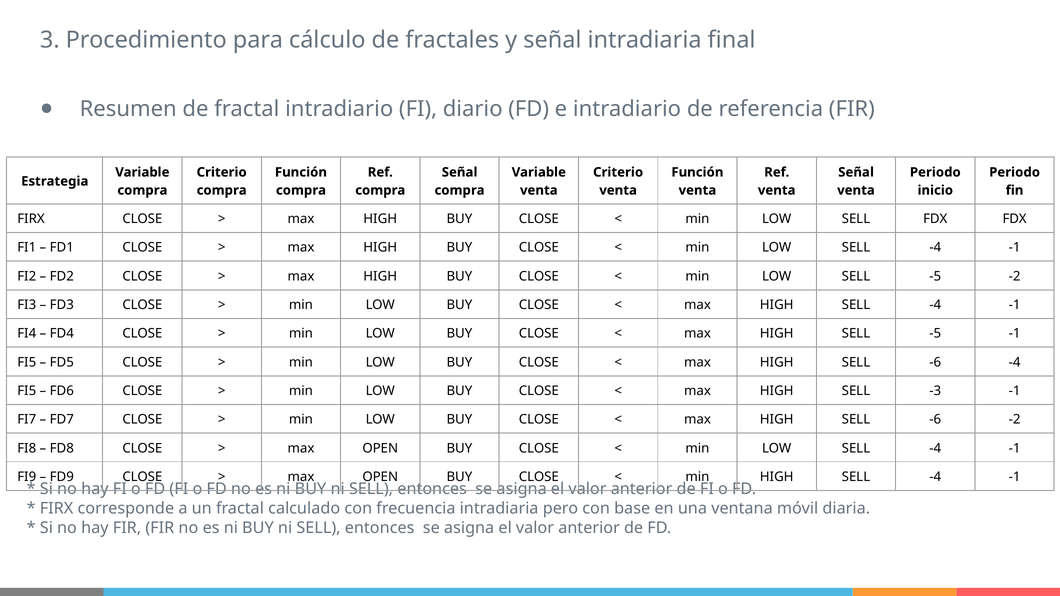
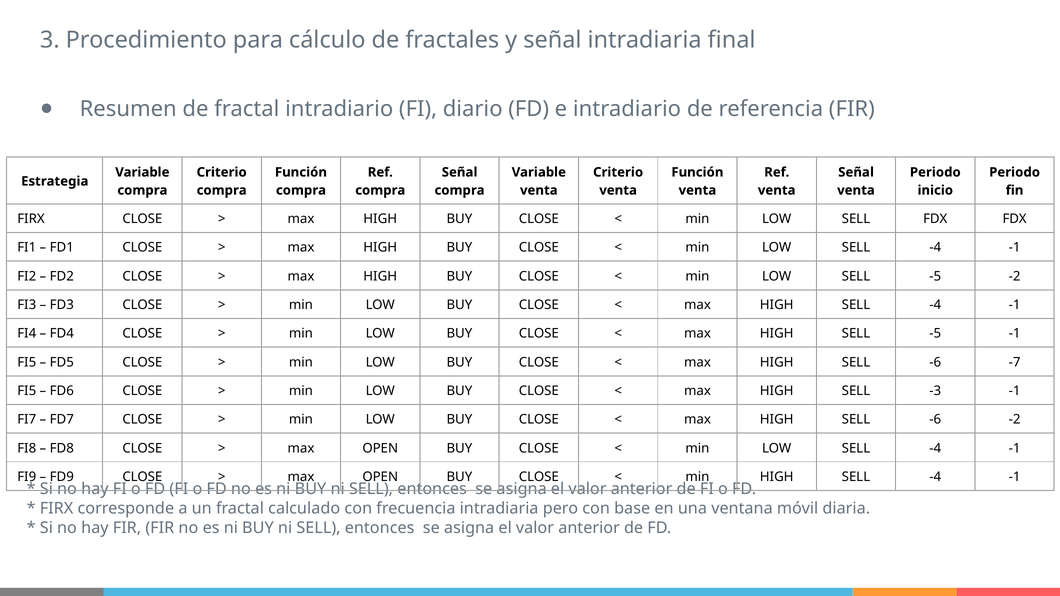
-6 -4: -4 -> -7
